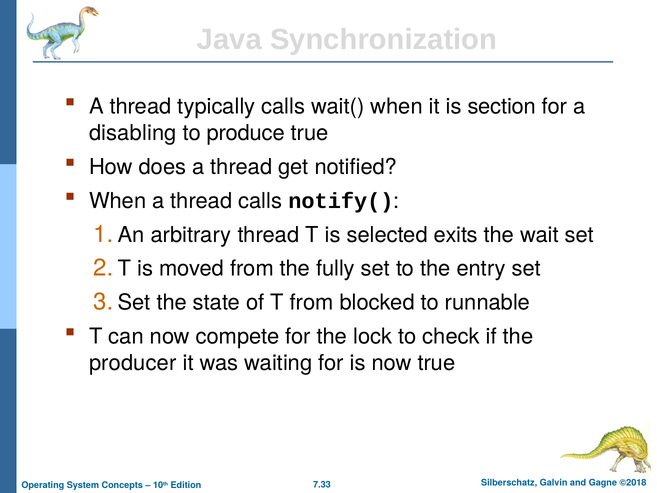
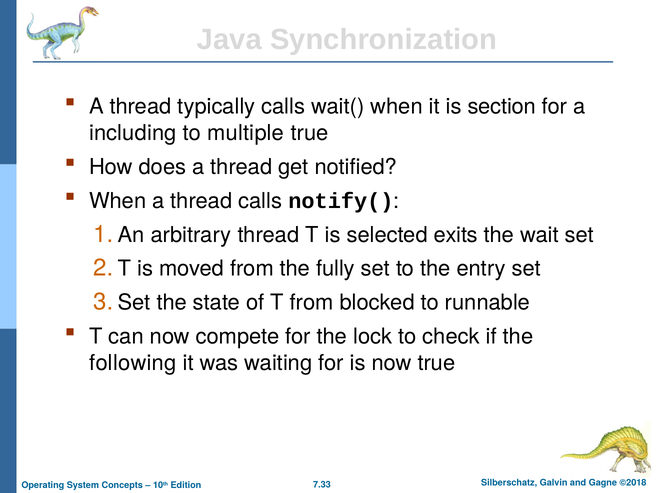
disabling: disabling -> including
produce: produce -> multiple
producer: producer -> following
